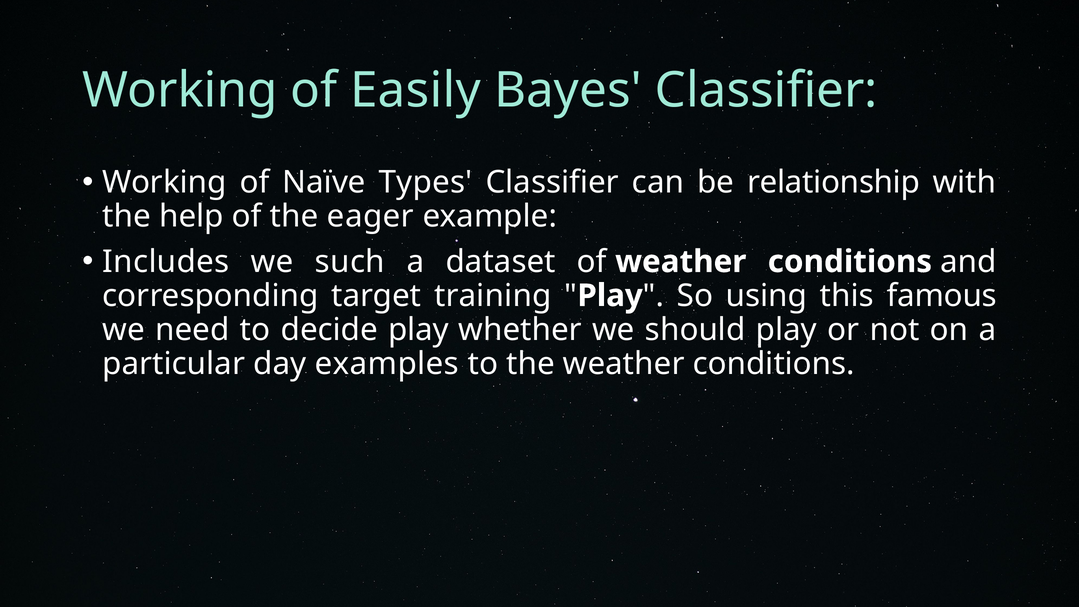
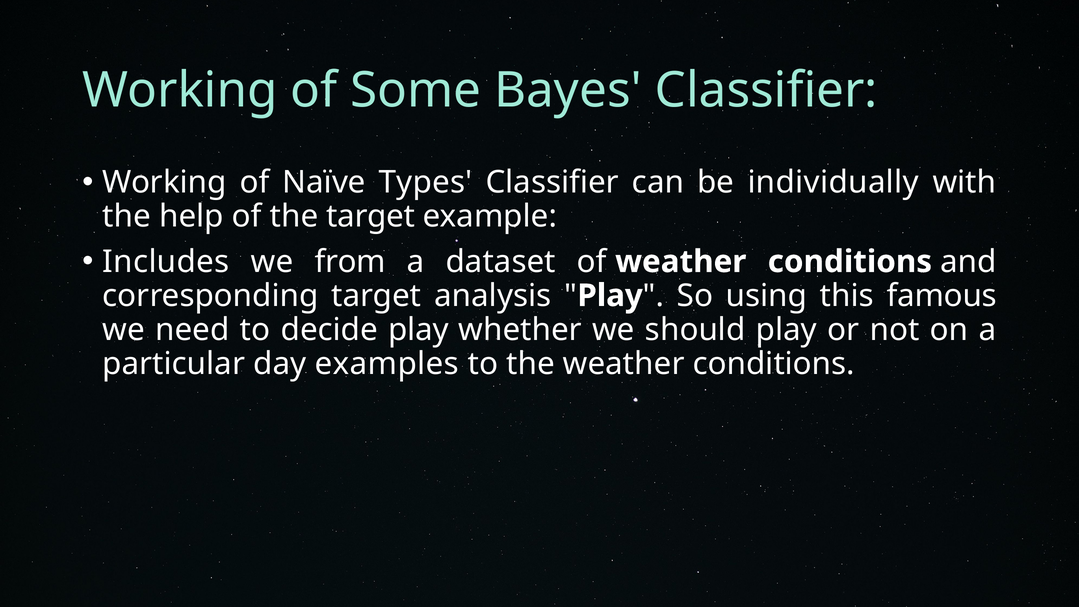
Easily: Easily -> Some
relationship: relationship -> individually
the eager: eager -> target
such: such -> from
training: training -> analysis
